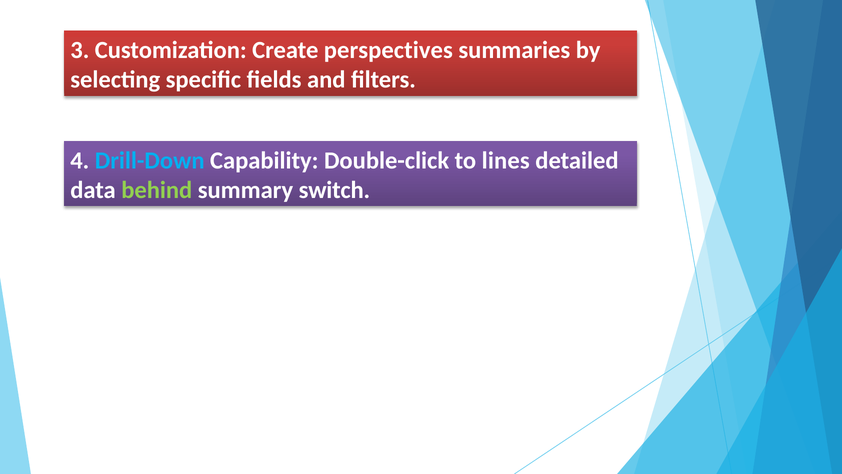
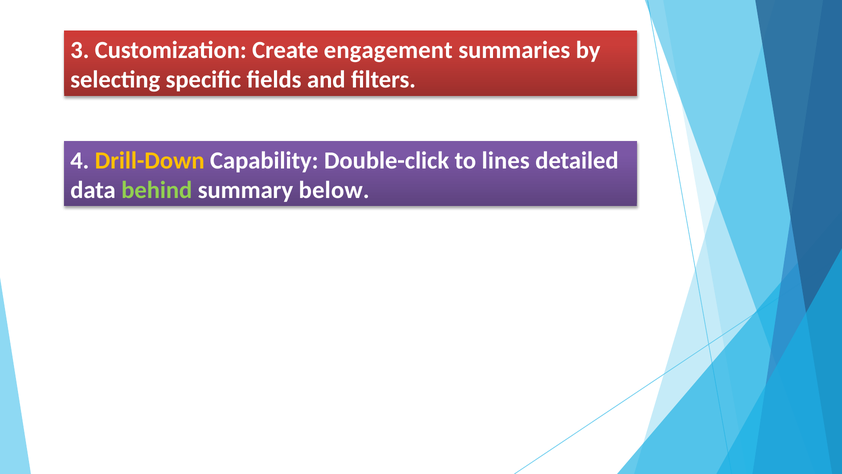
perspectives: perspectives -> engagement
Drill-Down colour: light blue -> yellow
switch: switch -> below
